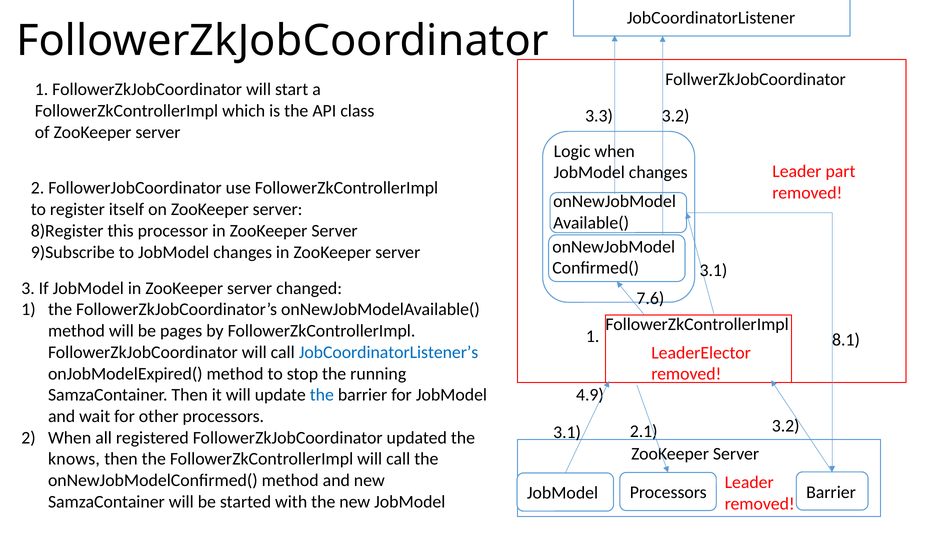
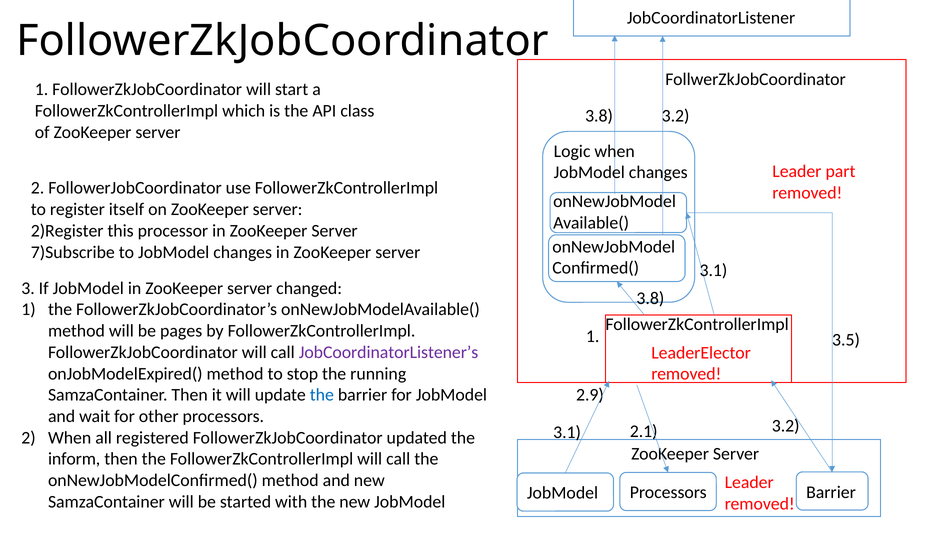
3.3 at (599, 116): 3.3 -> 3.8
8)Register: 8)Register -> 2)Register
9)Subscribe: 9)Subscribe -> 7)Subscribe
7.6 at (650, 298): 7.6 -> 3.8
8.1: 8.1 -> 3.5
JobCoordinatorListener’s colour: blue -> purple
4.9: 4.9 -> 2.9
knows: knows -> inform
